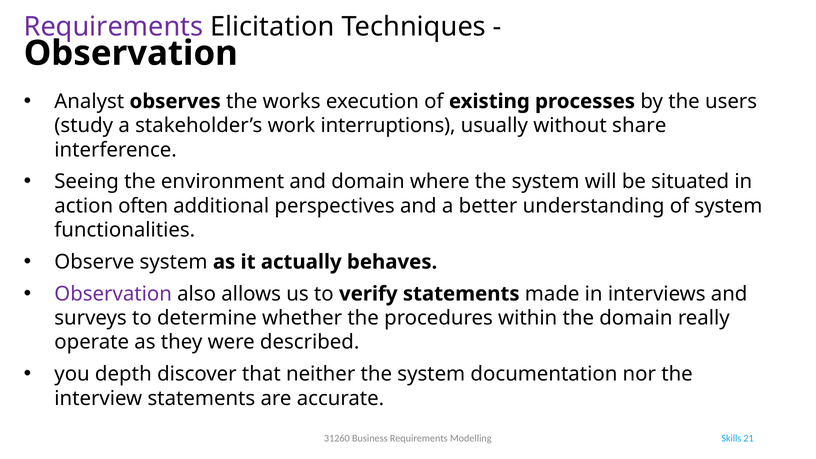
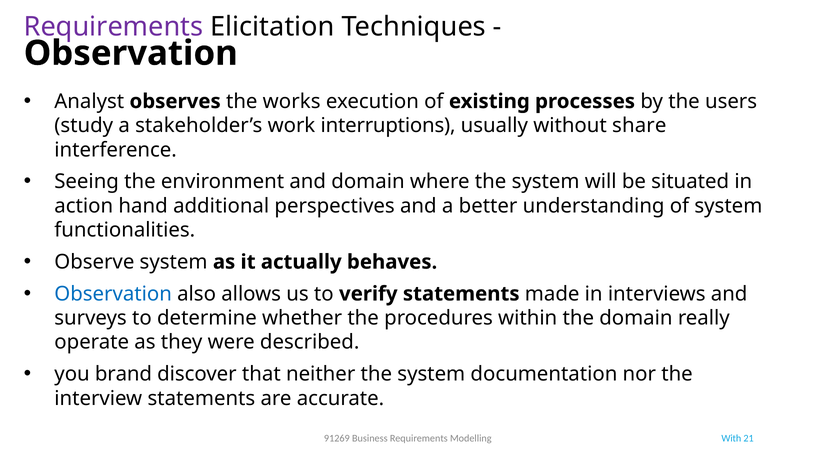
often: often -> hand
Observation at (113, 294) colour: purple -> blue
depth: depth -> brand
31260: 31260 -> 91269
Skills: Skills -> With
